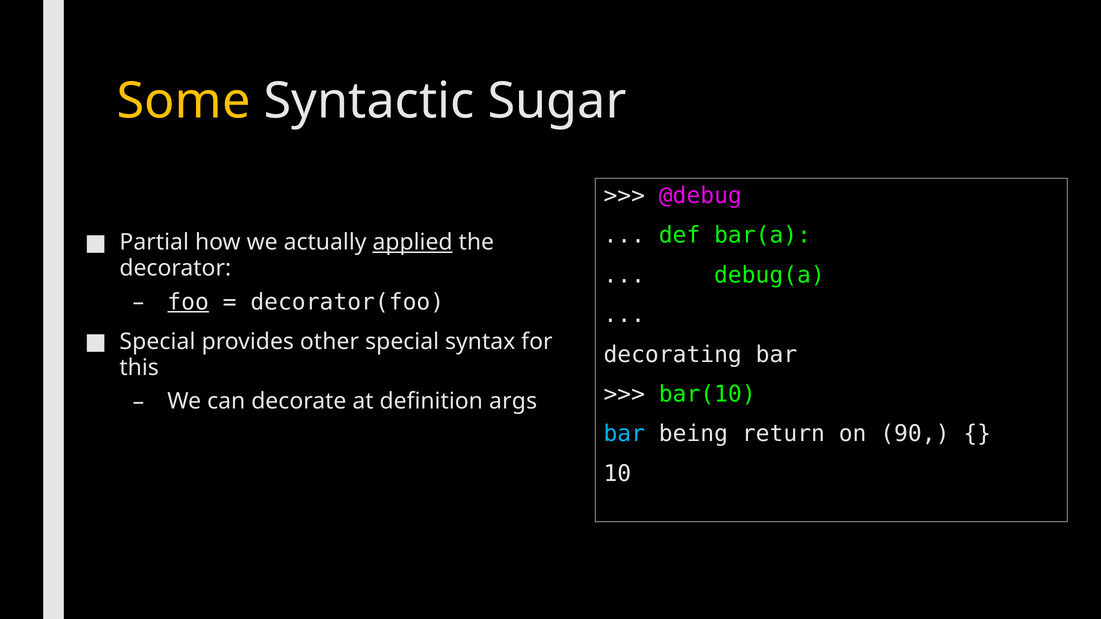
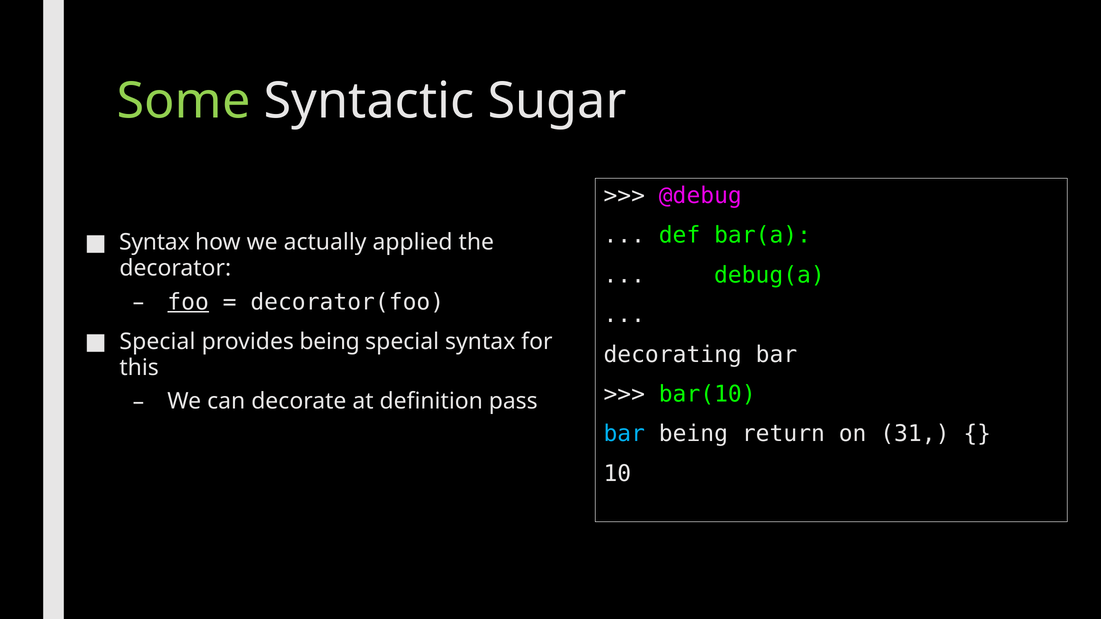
Some colour: yellow -> light green
Partial at (154, 242): Partial -> Syntax
applied underline: present -> none
provides other: other -> being
args: args -> pass
90: 90 -> 31
